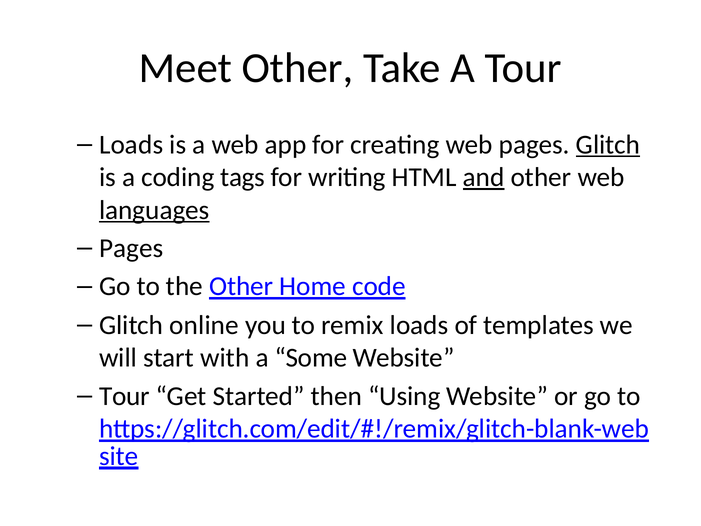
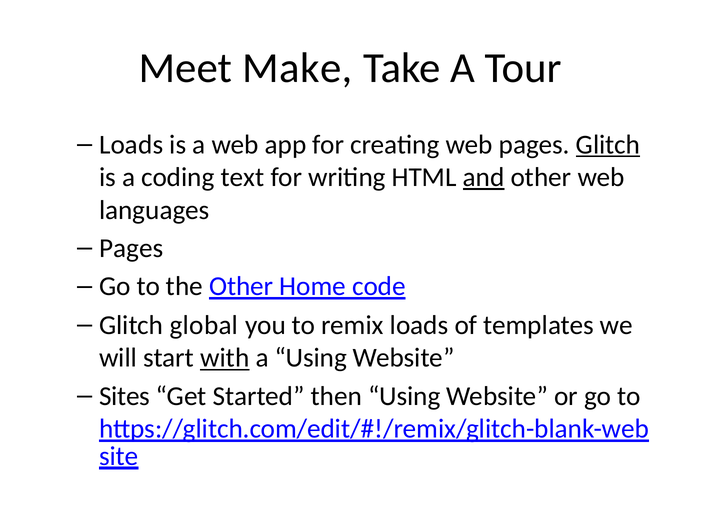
Meet Other: Other -> Make
tags: tags -> text
languages underline: present -> none
online: online -> global
with underline: none -> present
a Some: Some -> Using
Tour at (125, 396): Tour -> Sites
